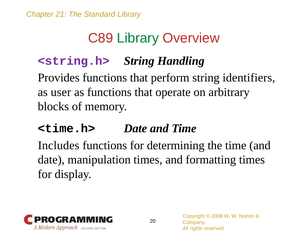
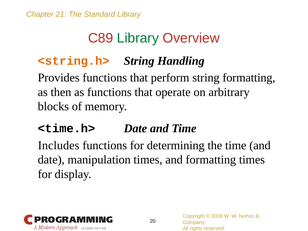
<string.h> colour: purple -> orange
string identifiers: identifiers -> formatting
user: user -> then
